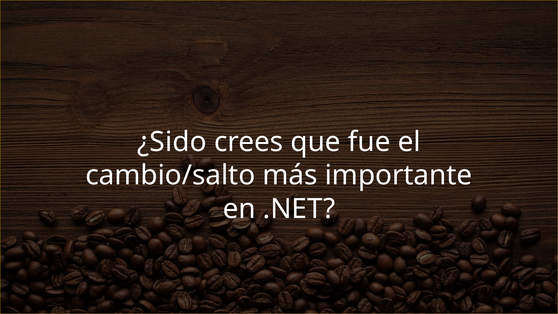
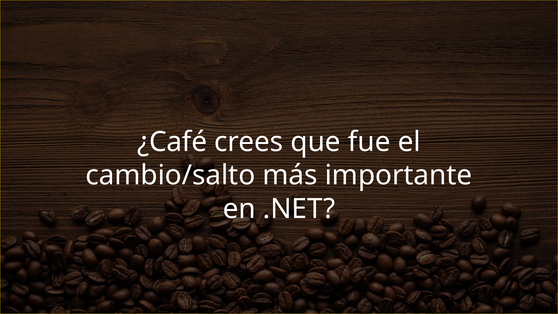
¿Sido: ¿Sido -> ¿Café
